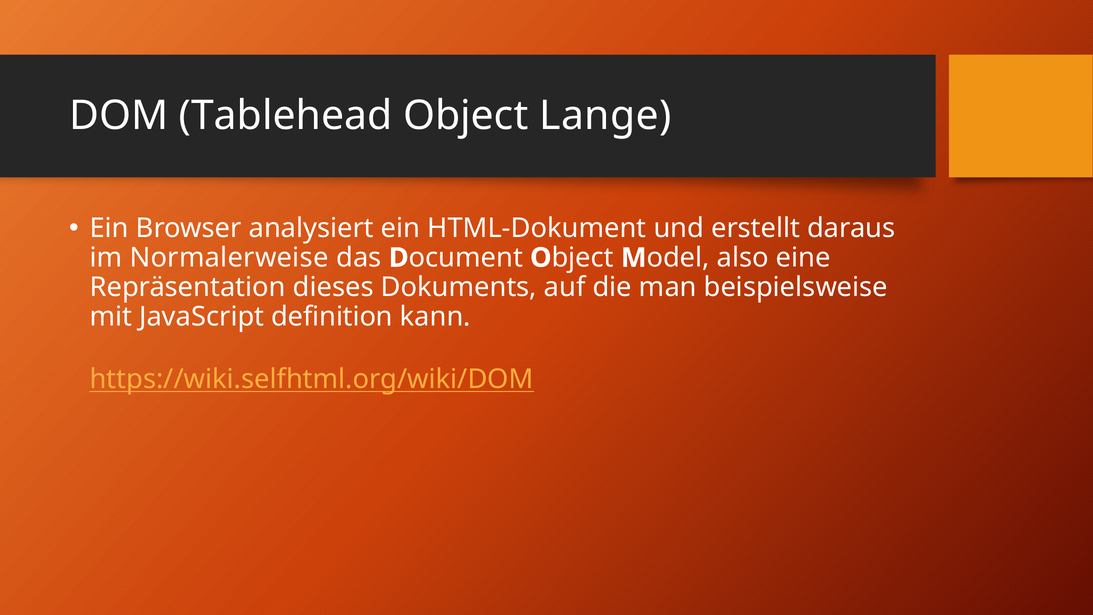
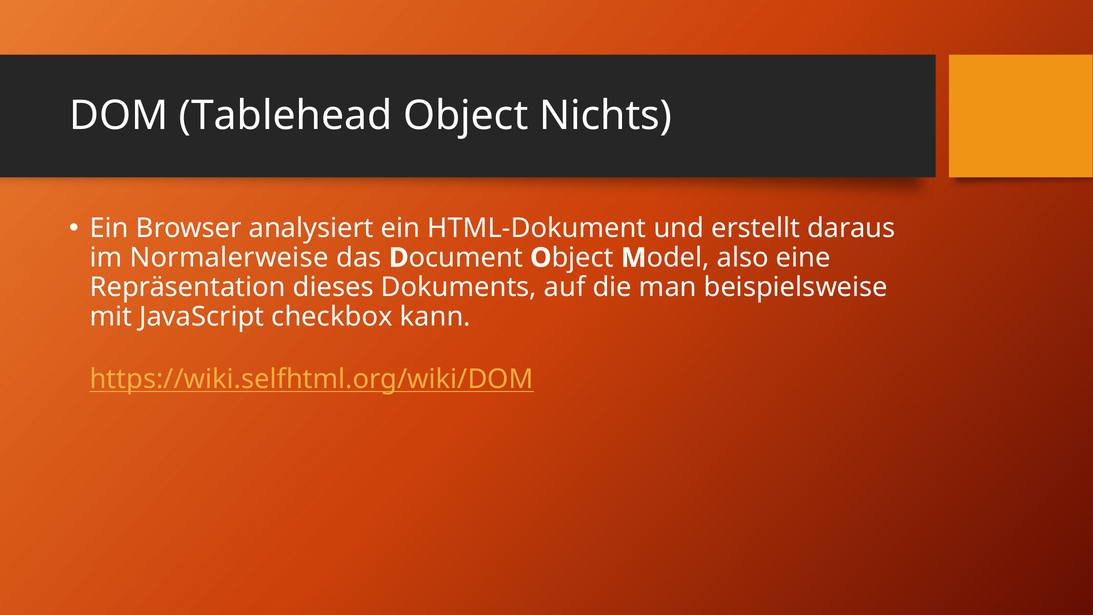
Lange: Lange -> Nichts
definition: definition -> checkbox
